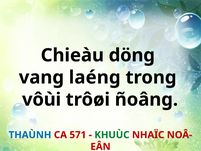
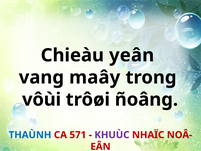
döng: döng -> yeân
laéng: laéng -> maây
KHUÙC colour: green -> purple
